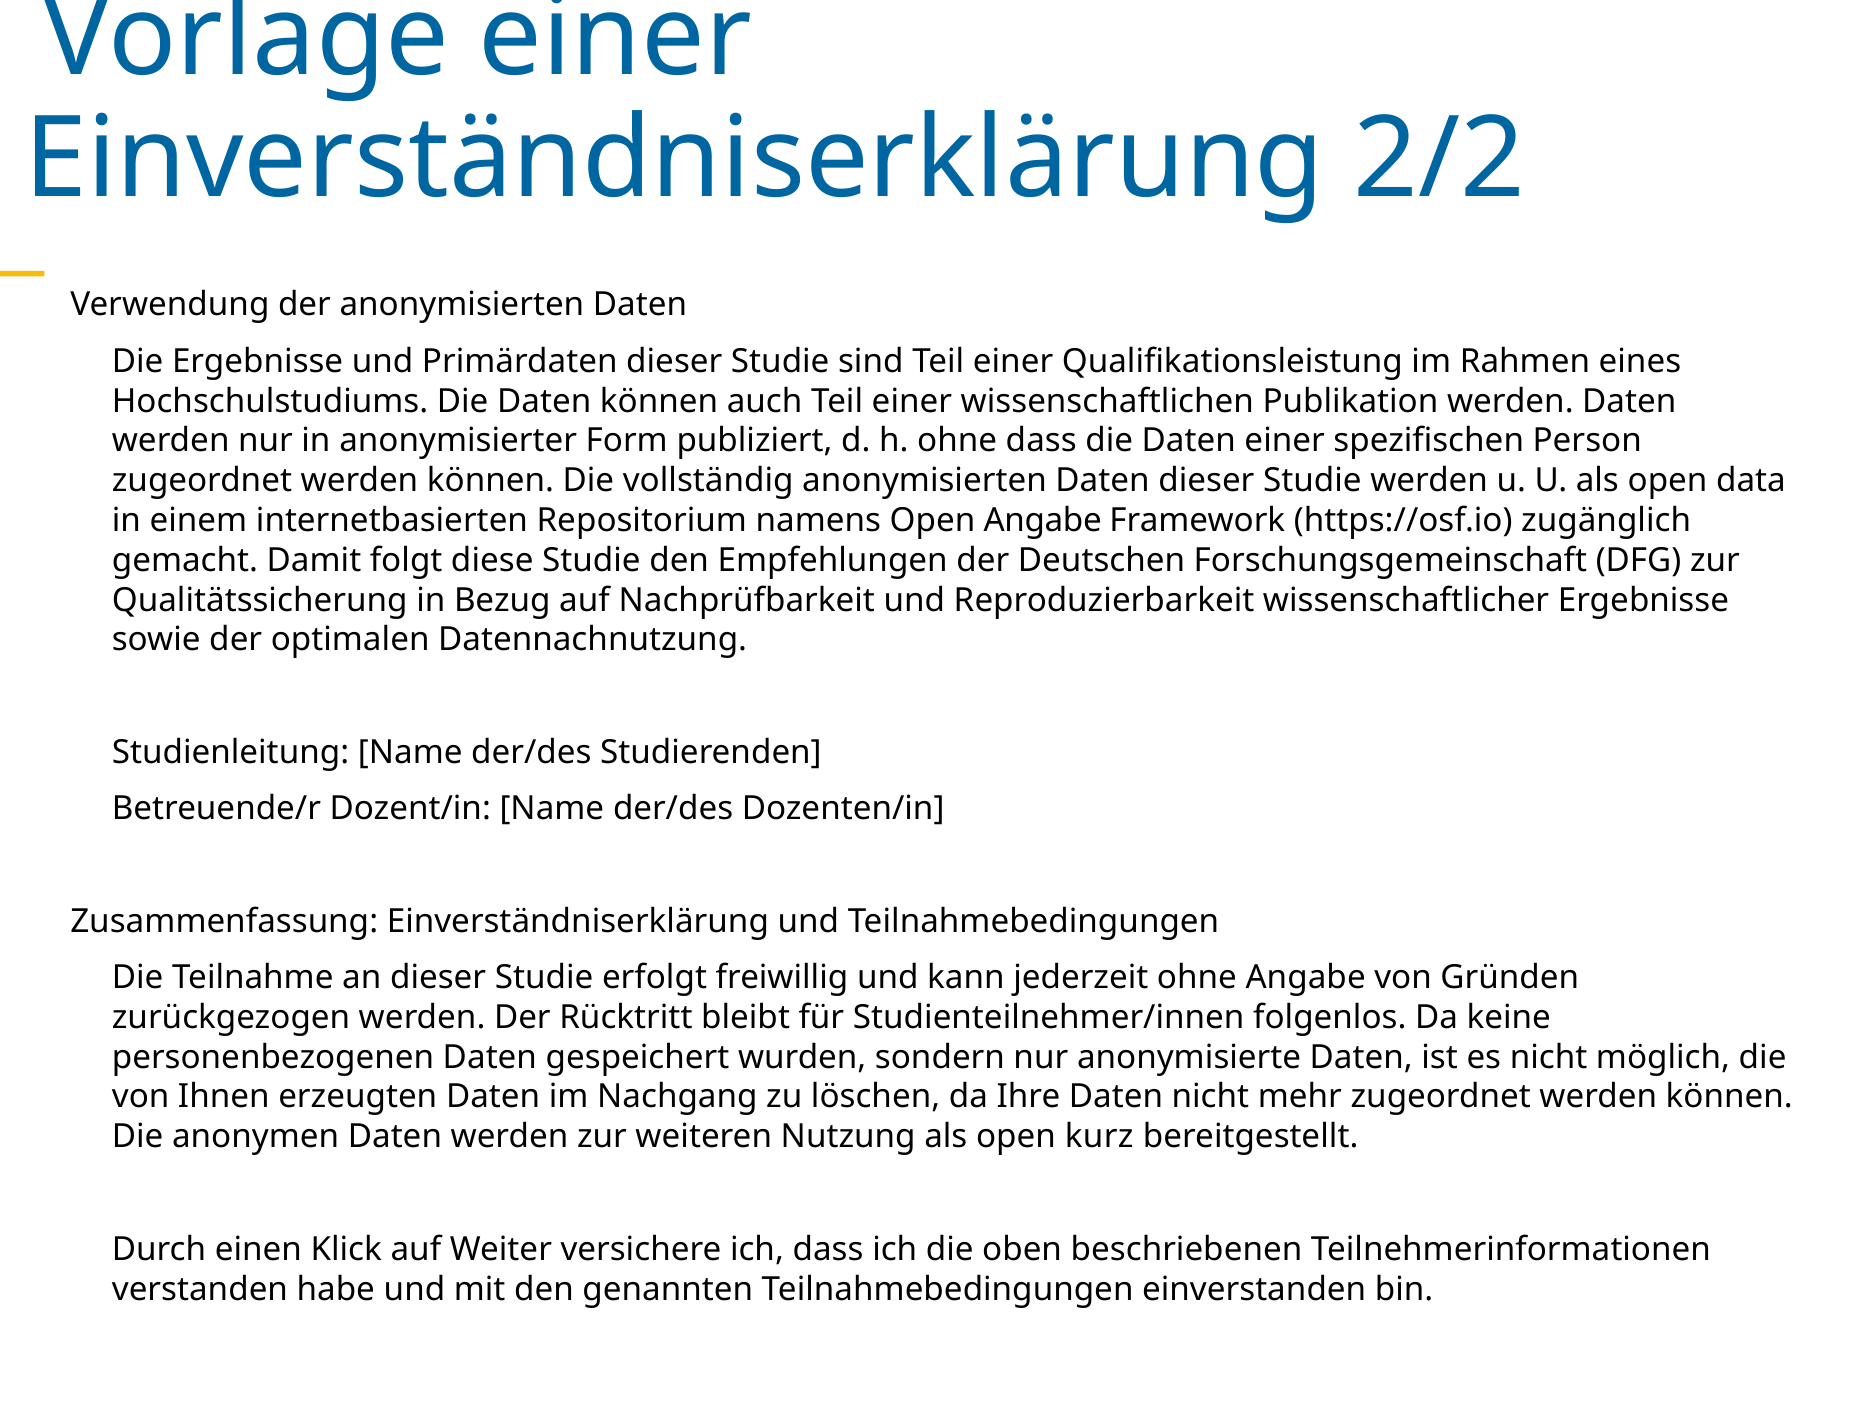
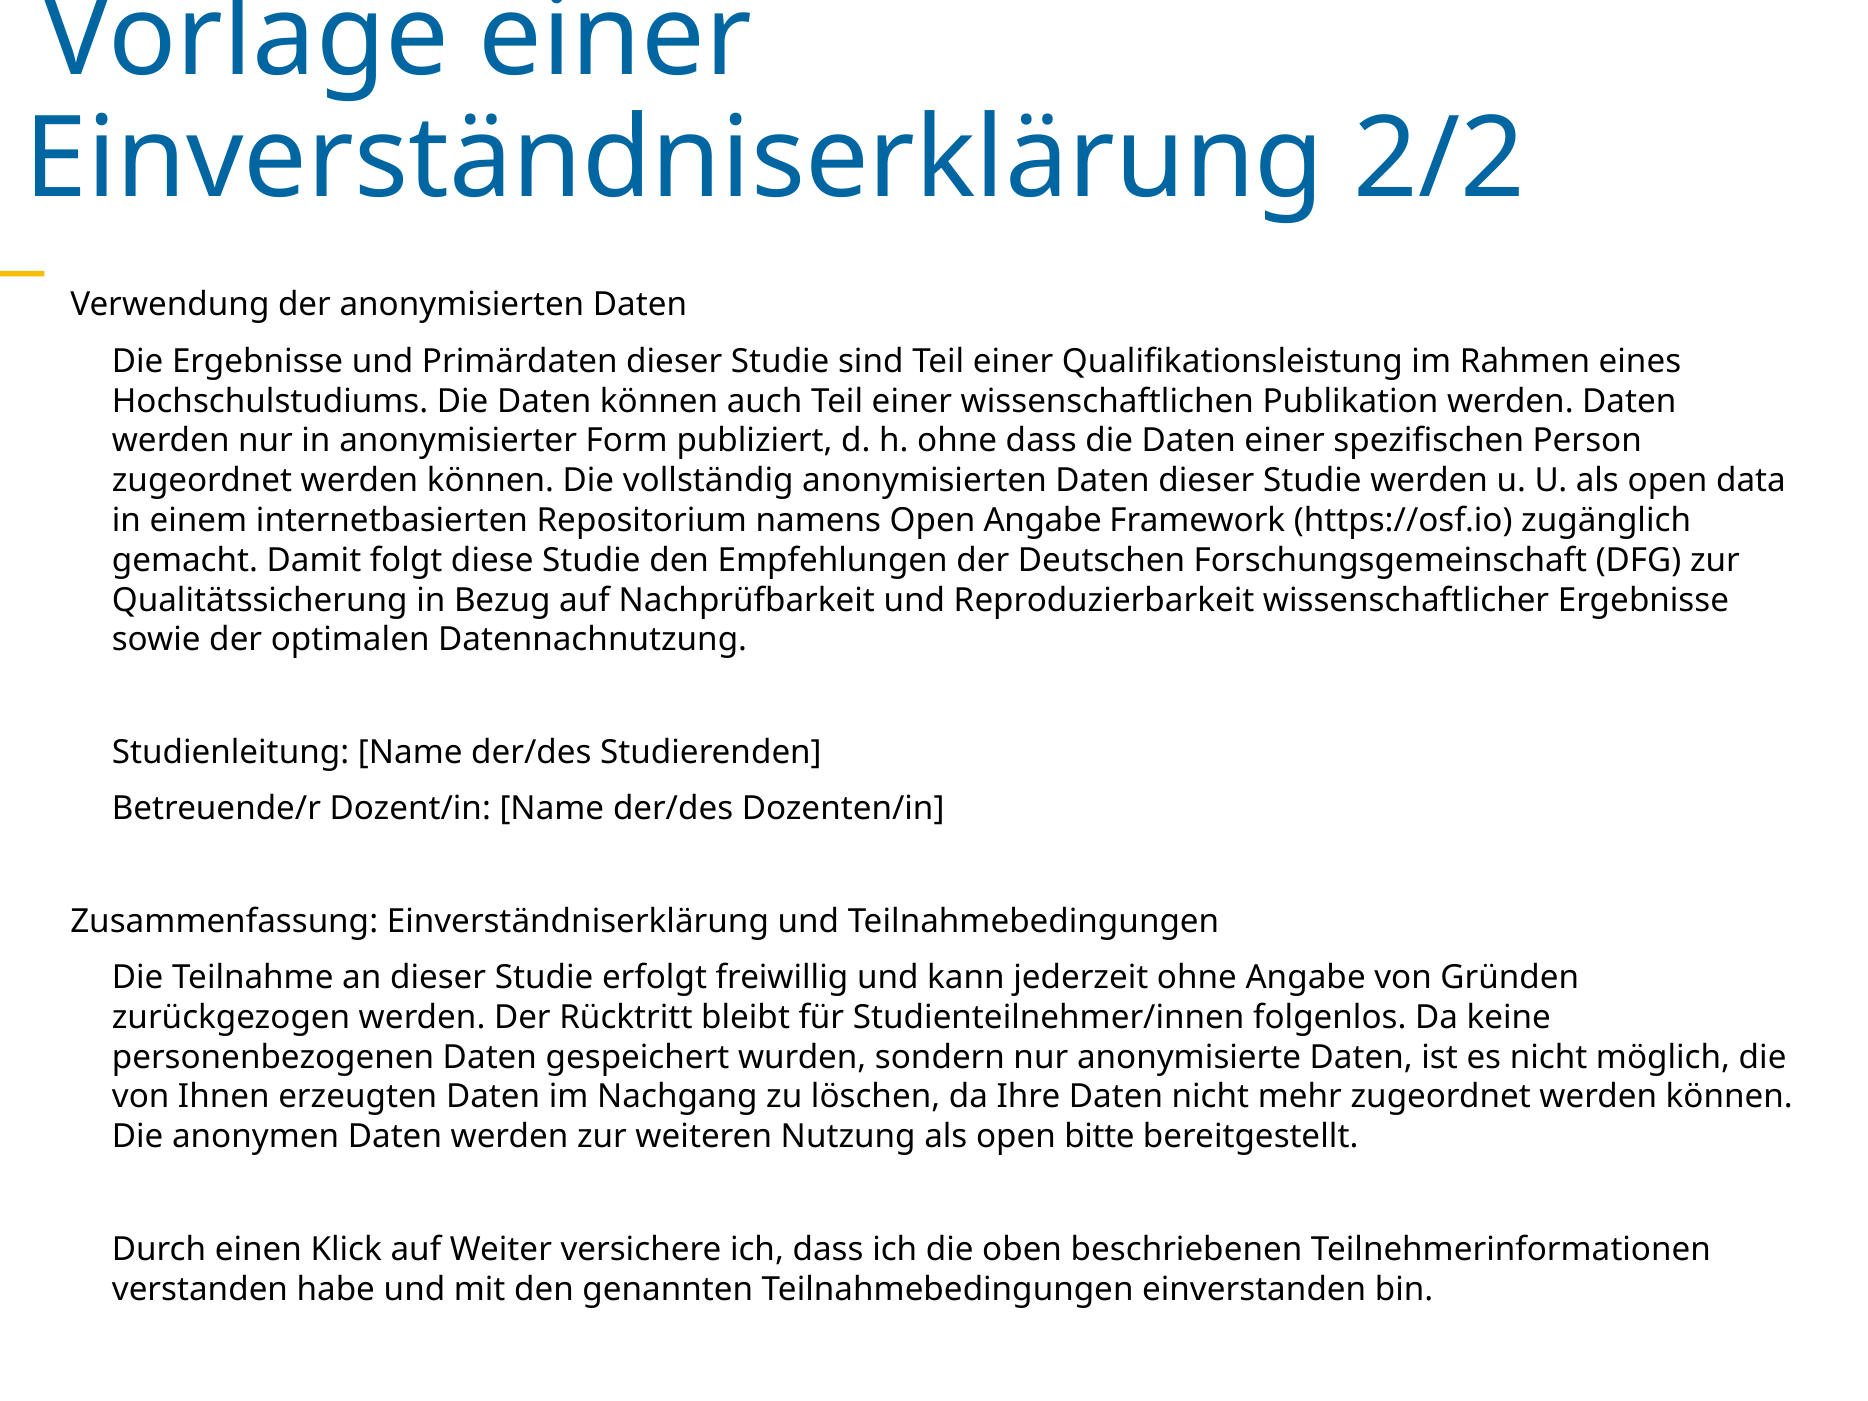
kurz: kurz -> bitte
